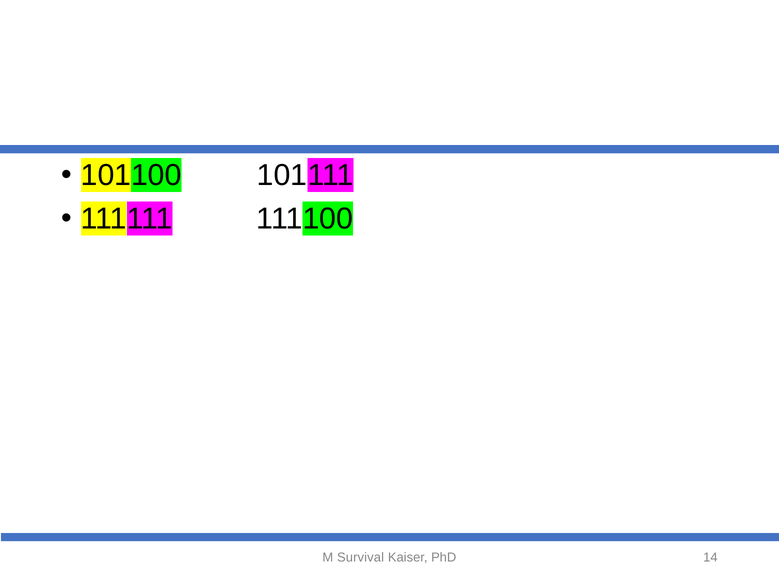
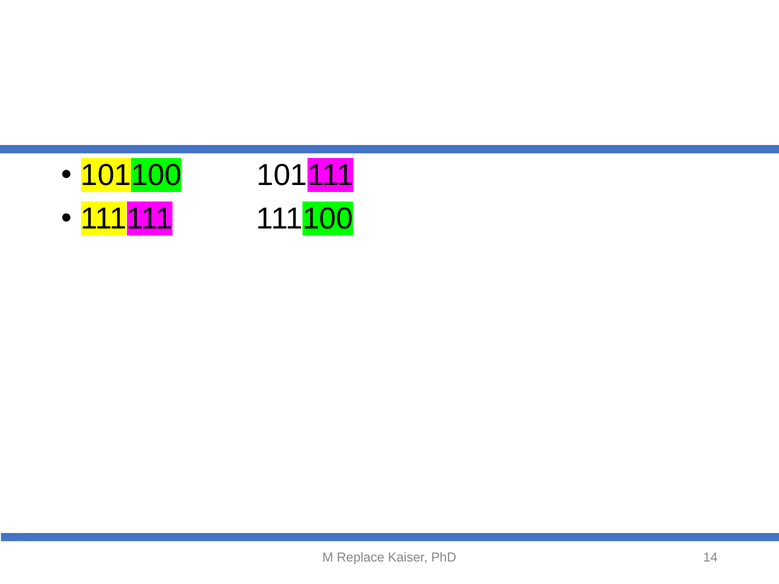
Survival: Survival -> Replace
